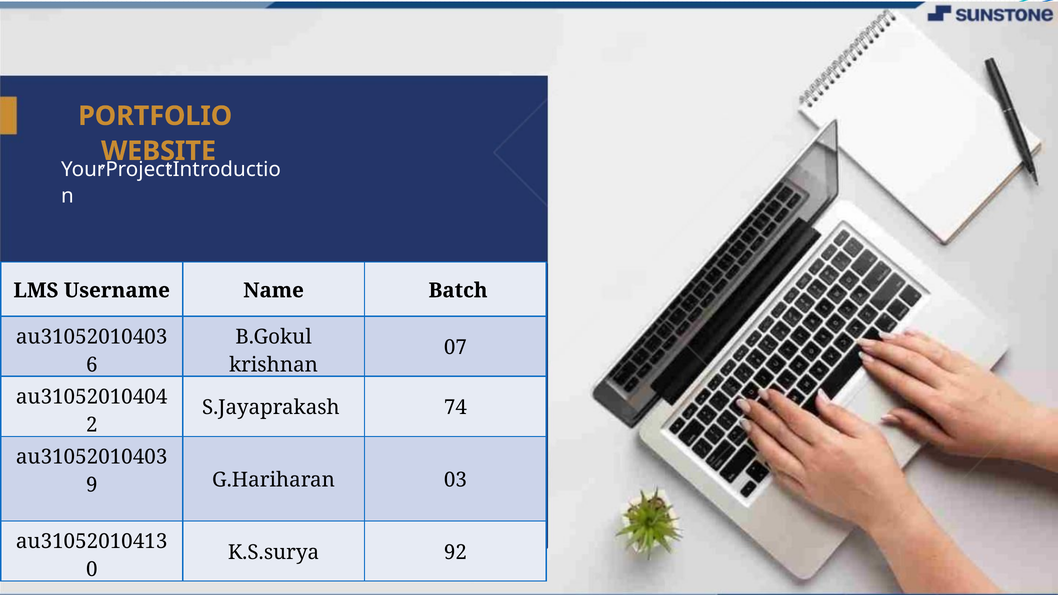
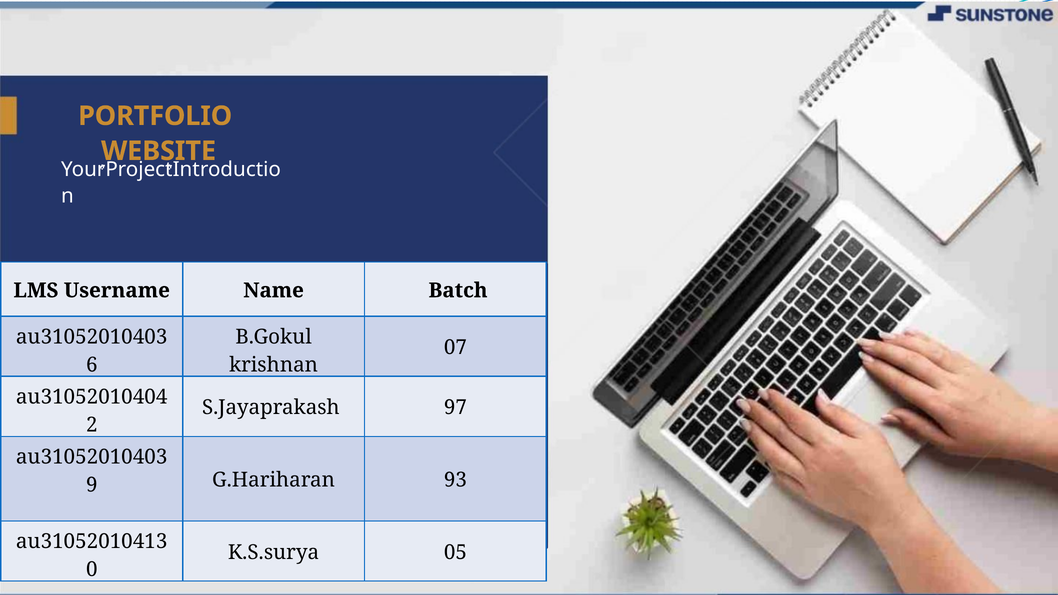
74: 74 -> 97
03: 03 -> 93
92: 92 -> 05
